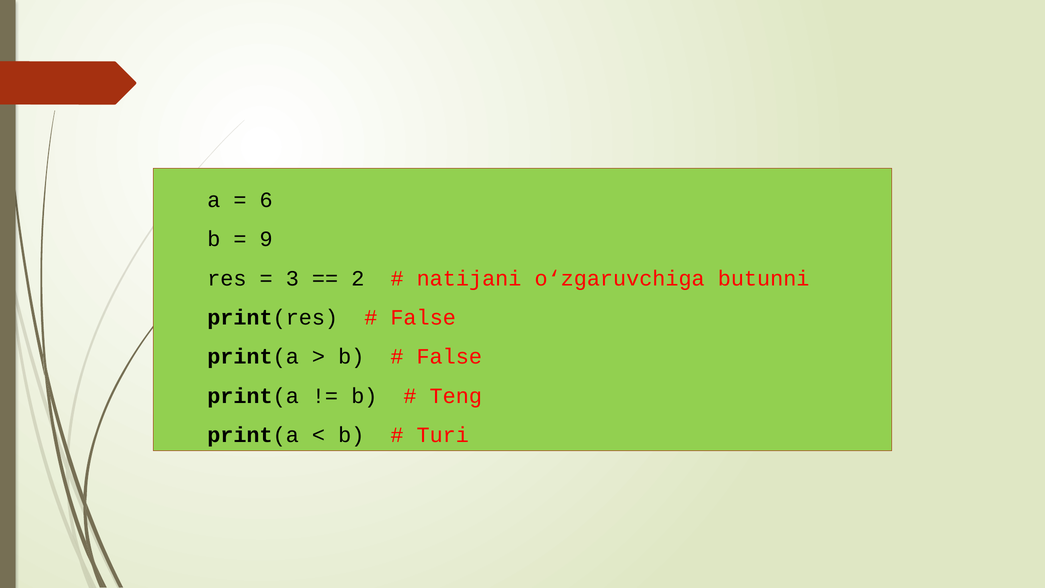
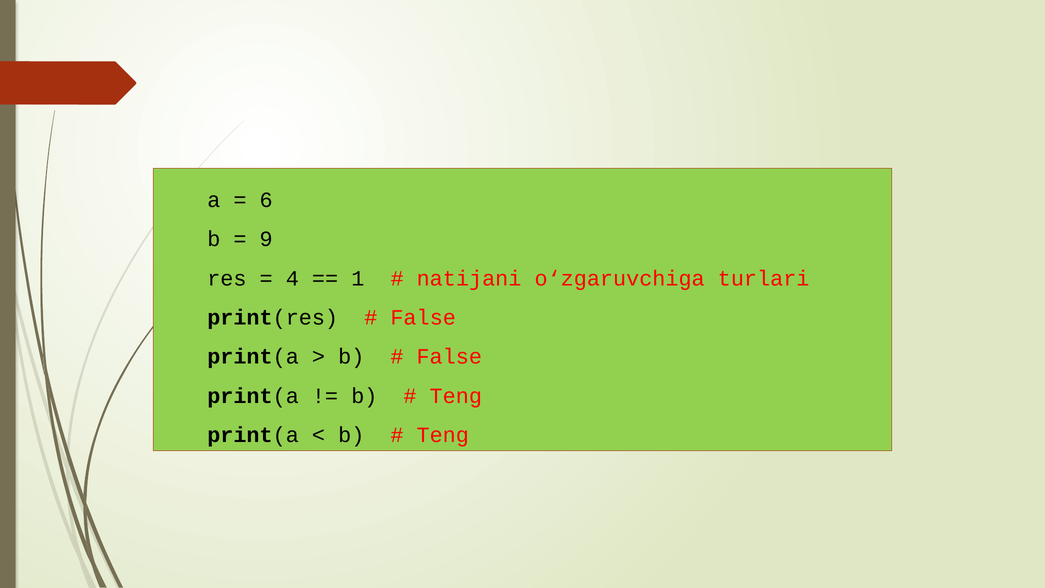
3: 3 -> 4
2: 2 -> 1
butunni: butunni -> turlari
Turi at (443, 435): Turi -> Teng
